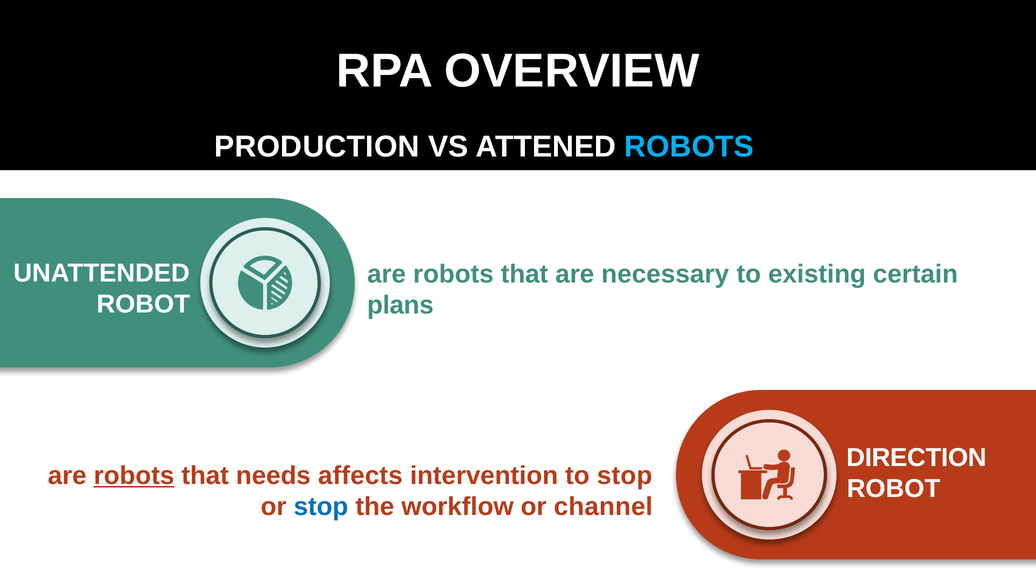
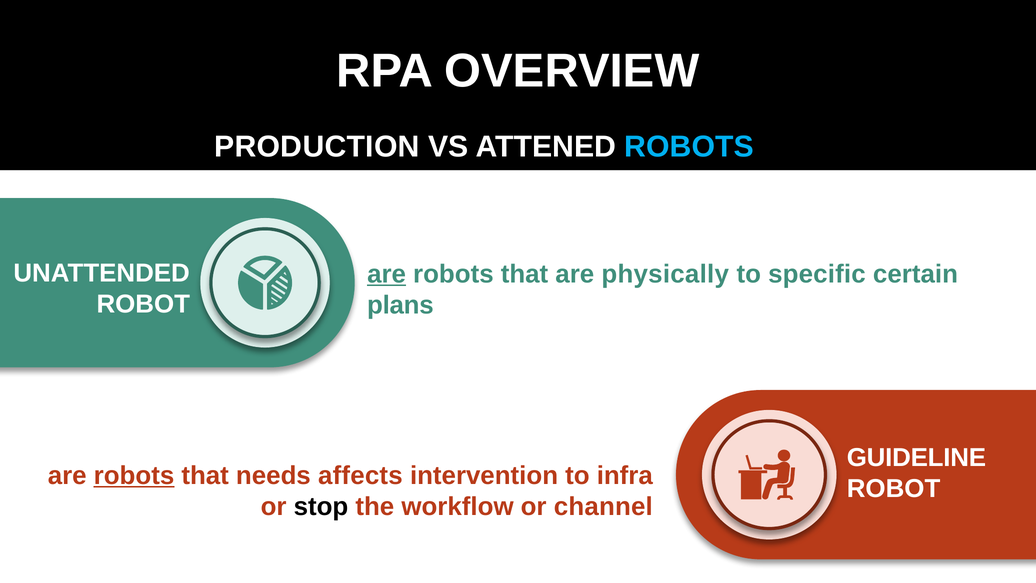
are at (387, 274) underline: none -> present
necessary: necessary -> physically
existing: existing -> specific
DIRECTION: DIRECTION -> GUIDELINE
to stop: stop -> infra
stop at (321, 507) colour: blue -> black
